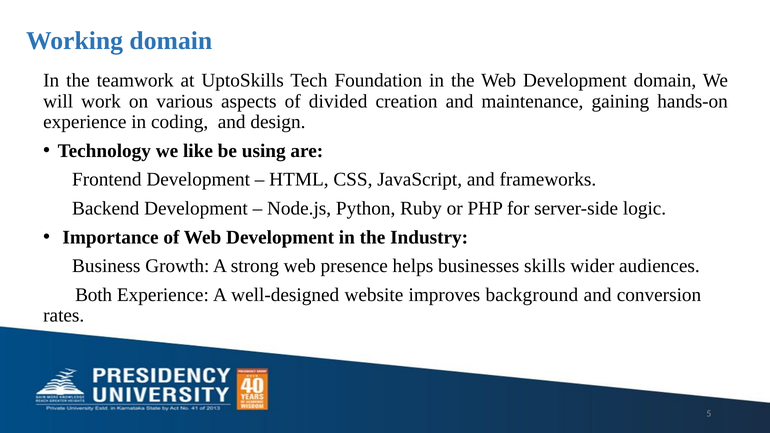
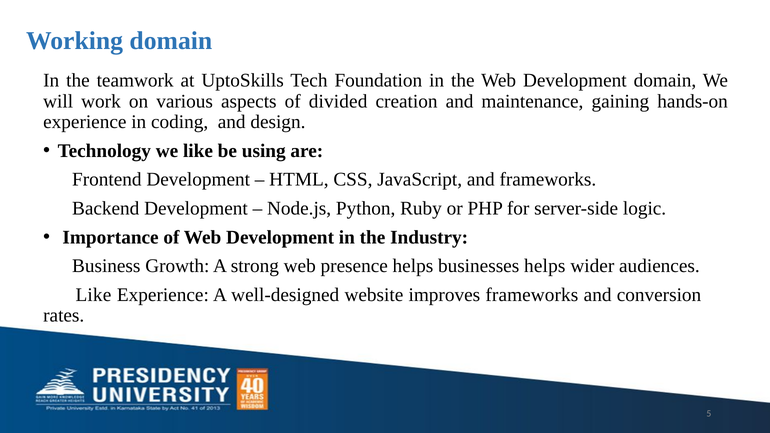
businesses skills: skills -> helps
Both at (94, 295): Both -> Like
improves background: background -> frameworks
